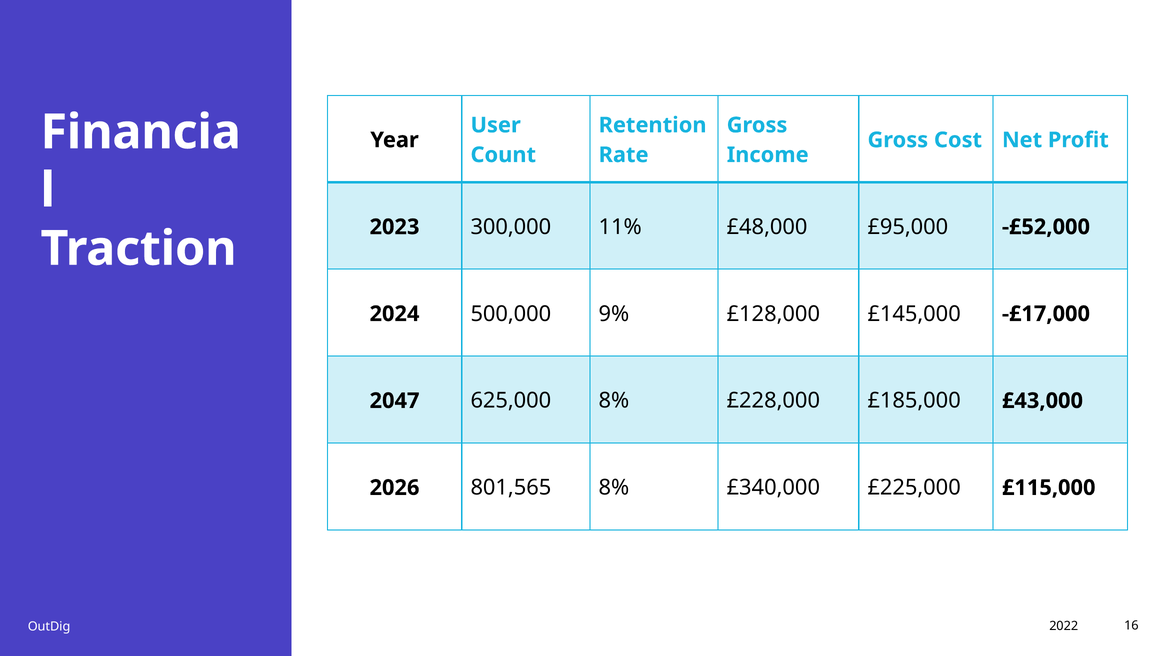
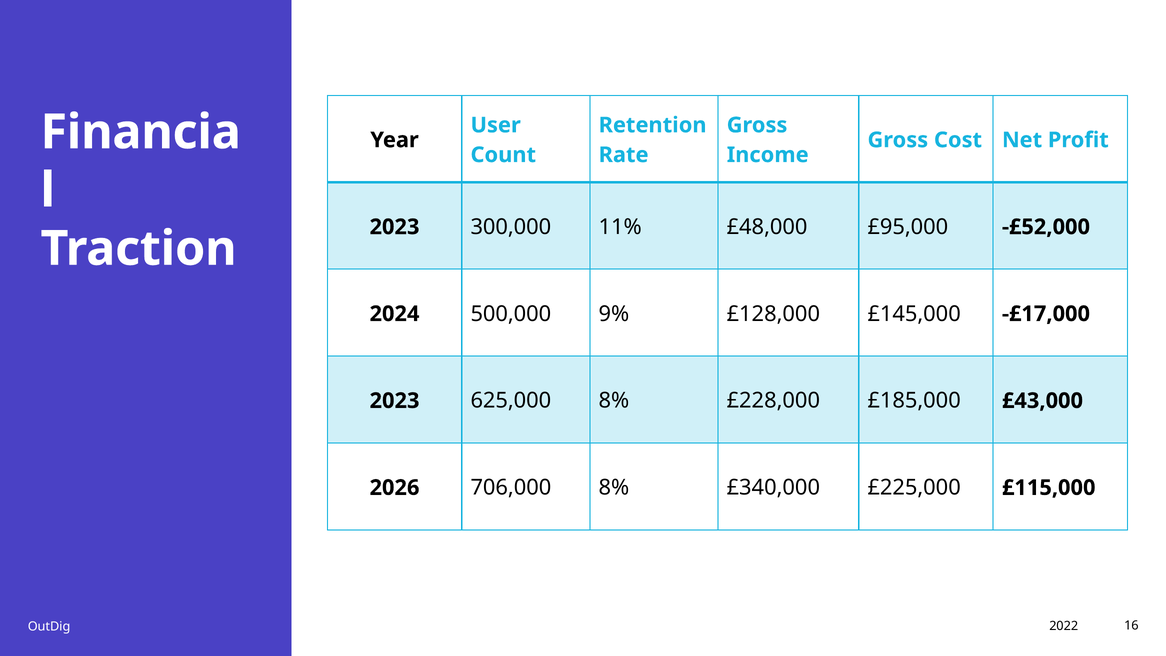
2047 at (395, 401): 2047 -> 2023
801,565: 801,565 -> 706,000
